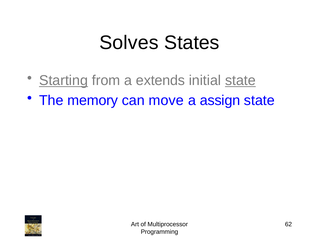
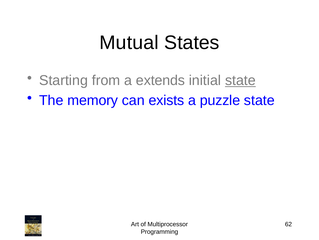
Solves: Solves -> Mutual
Starting underline: present -> none
move: move -> exists
assign: assign -> puzzle
